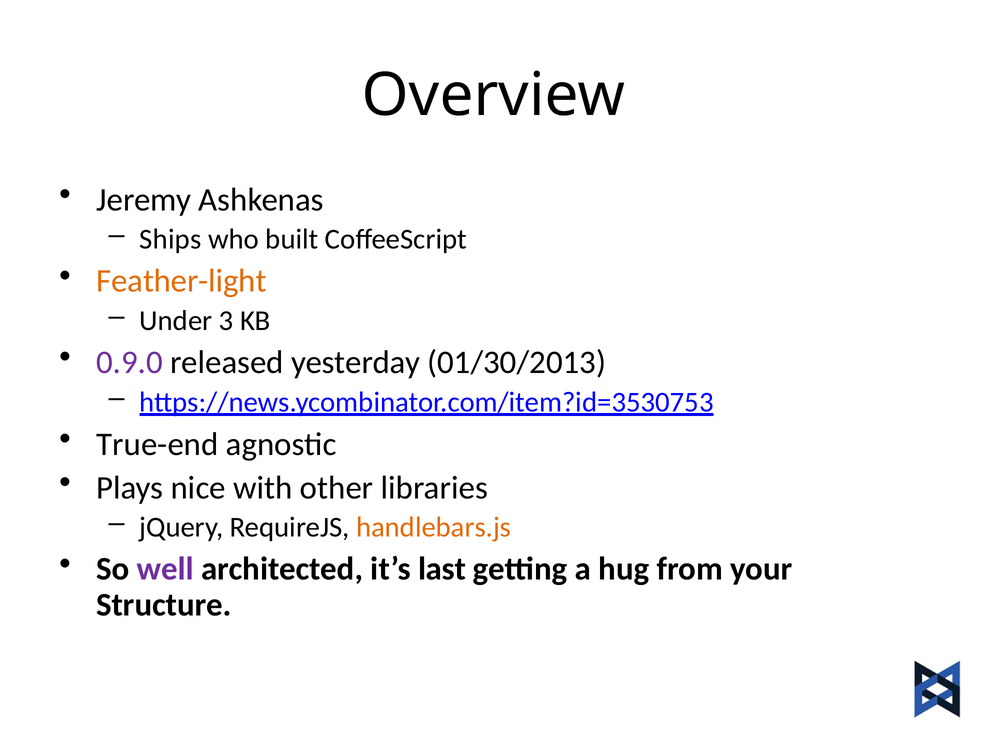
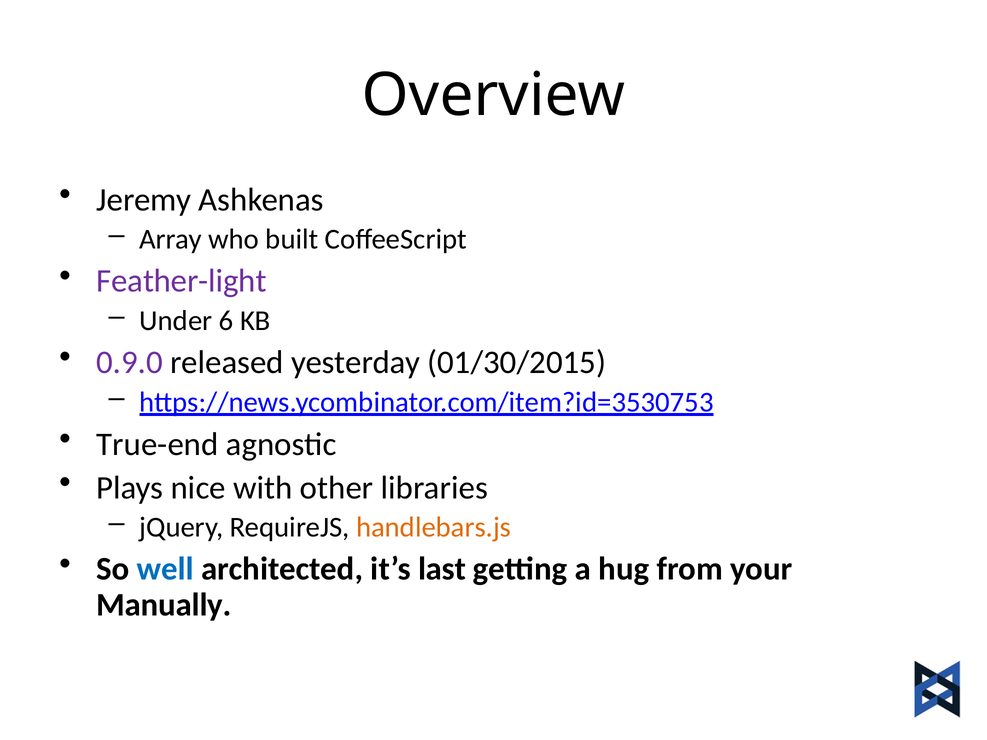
Ships: Ships -> Array
Feather-light colour: orange -> purple
3: 3 -> 6
01/30/2013: 01/30/2013 -> 01/30/2015
well colour: purple -> blue
Structure: Structure -> Manually
